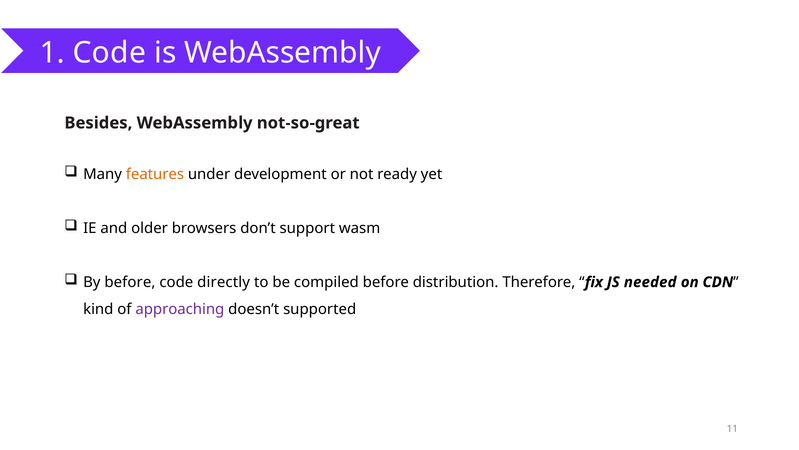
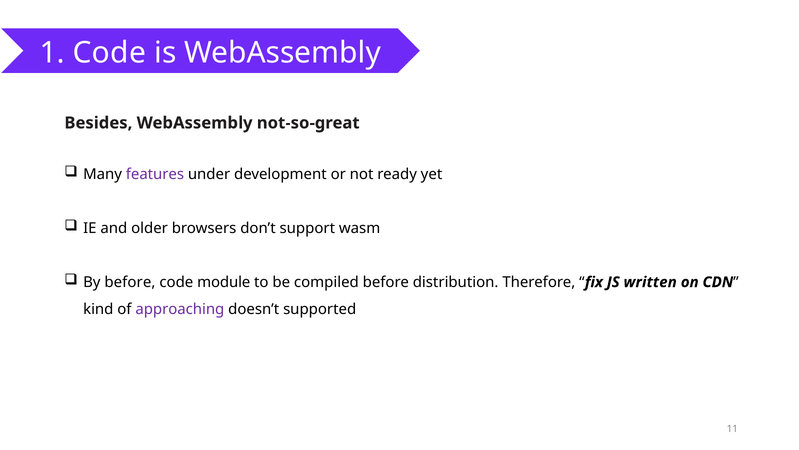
features colour: orange -> purple
directly: directly -> module
needed: needed -> written
